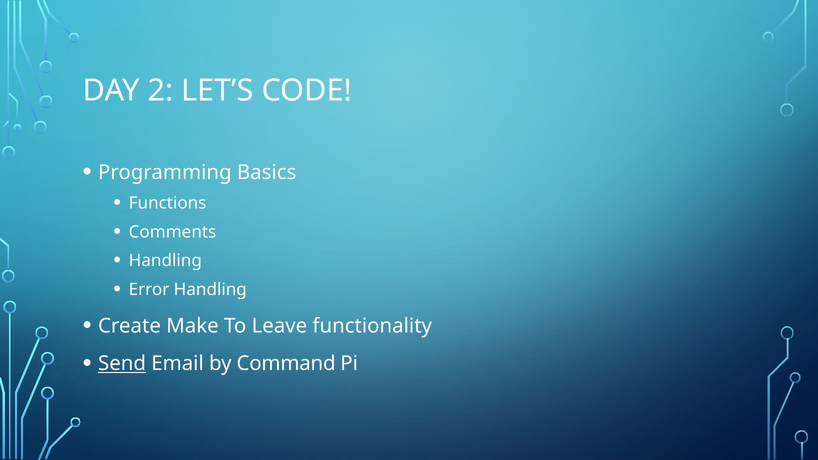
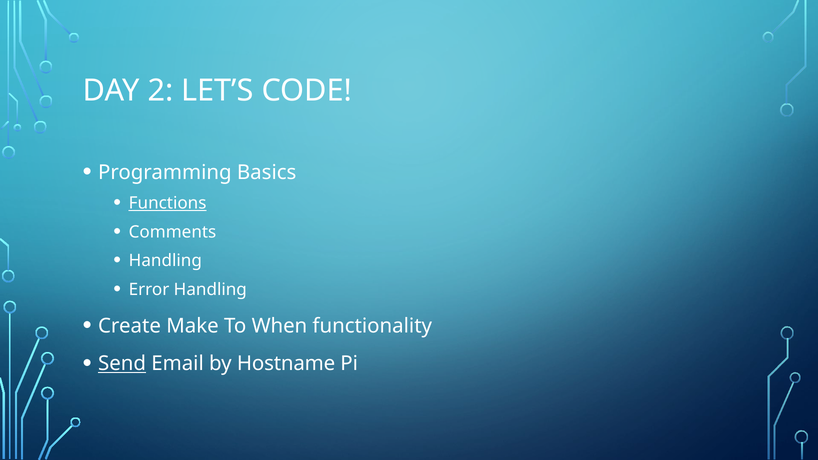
Functions underline: none -> present
Leave: Leave -> When
Command: Command -> Hostname
